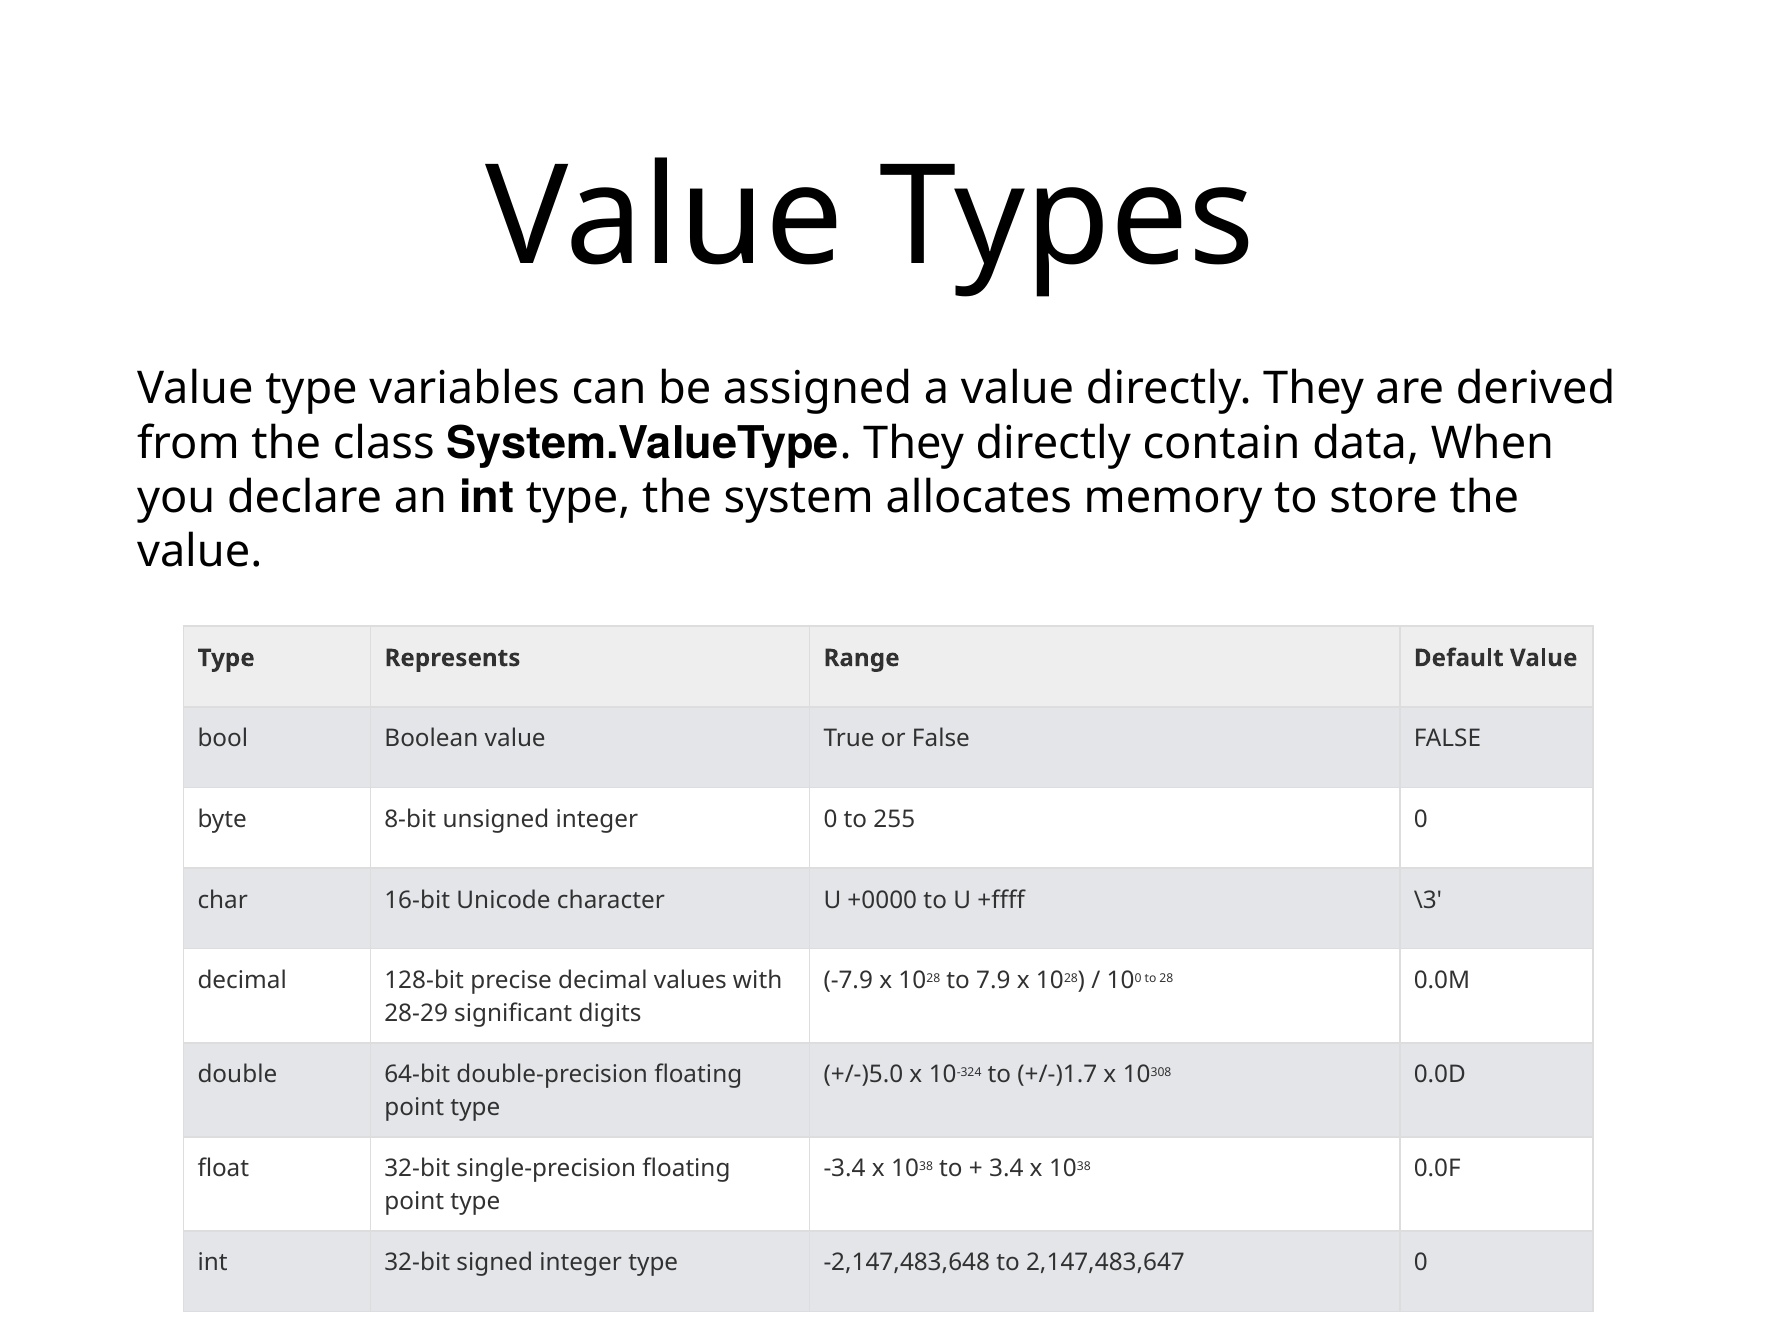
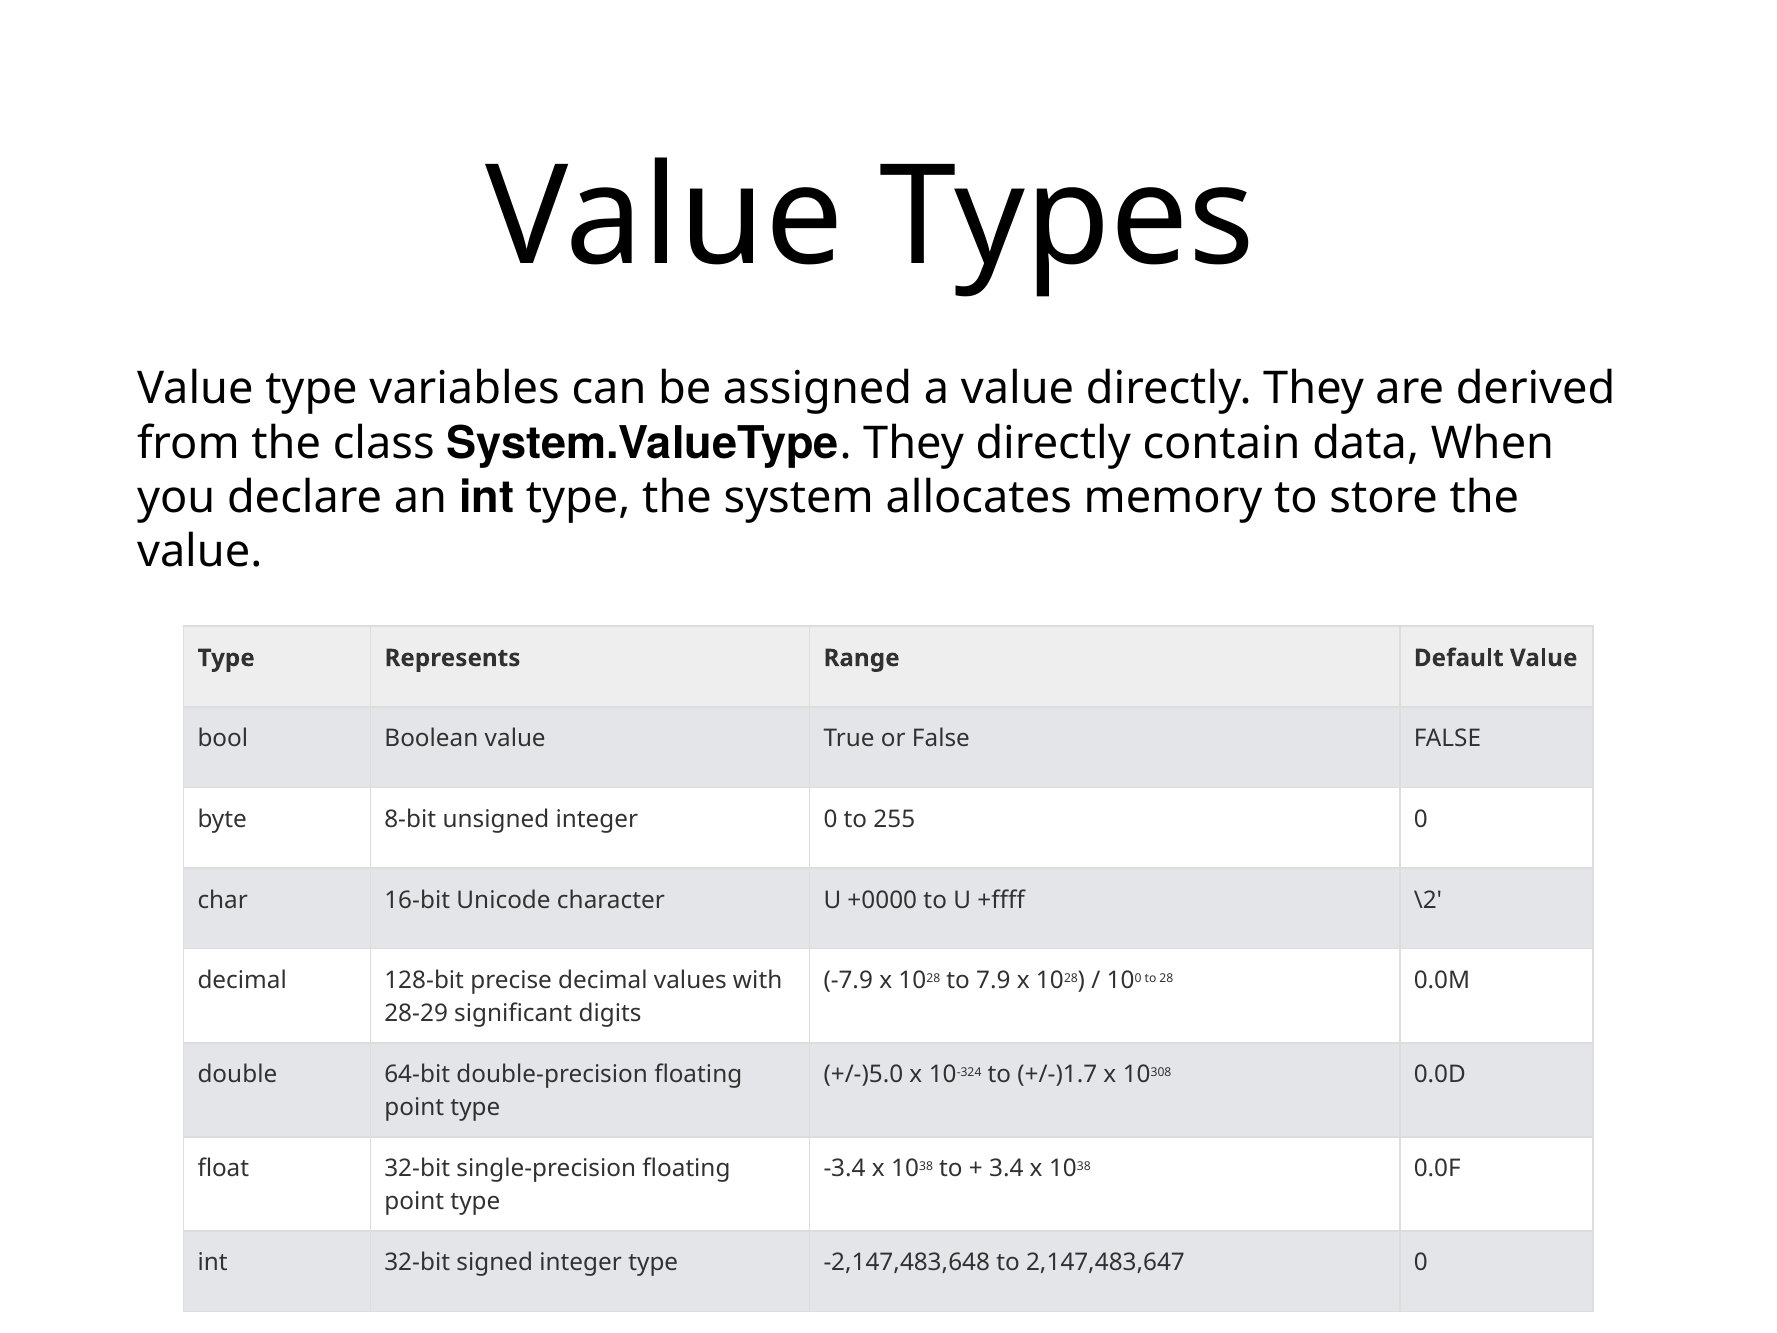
\3: \3 -> \2
